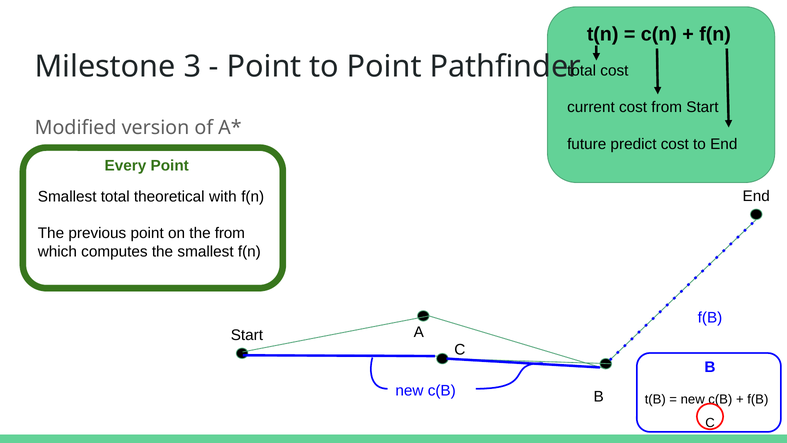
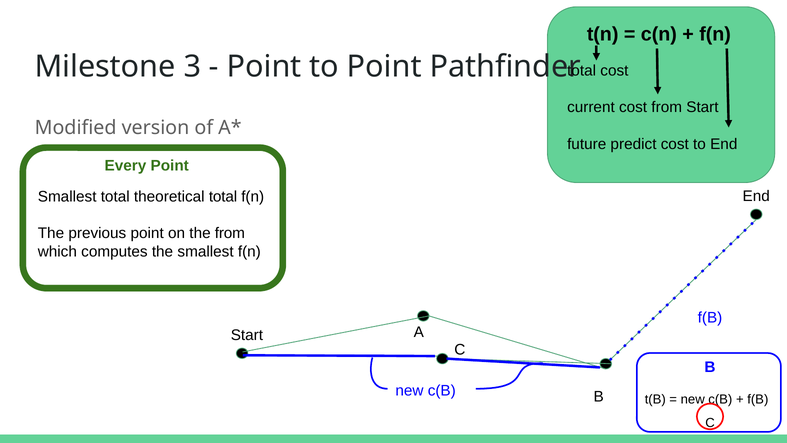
theoretical with: with -> total
